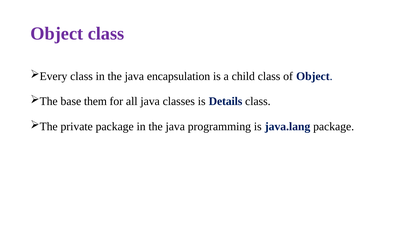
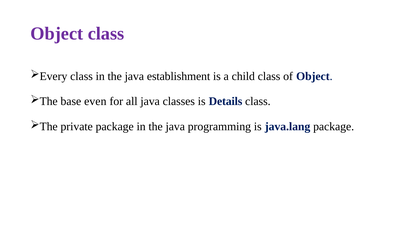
encapsulation: encapsulation -> establishment
them: them -> even
